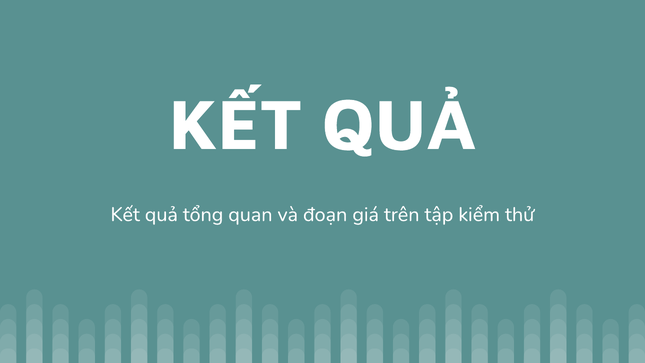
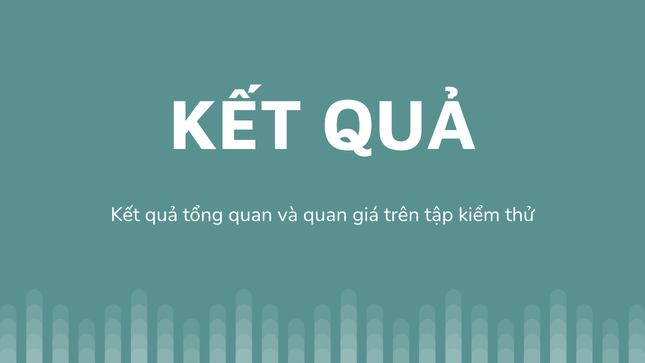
và đoạn: đoạn -> quan
